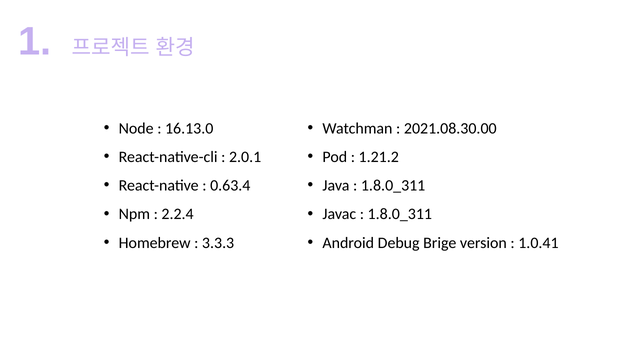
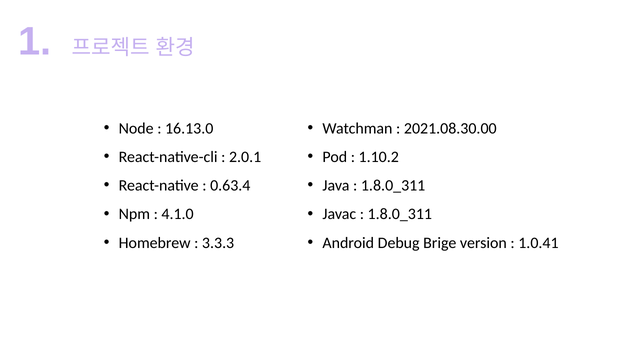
1.21.2: 1.21.2 -> 1.10.2
2.2.4: 2.2.4 -> 4.1.0
